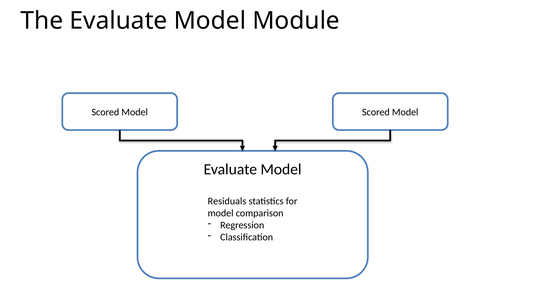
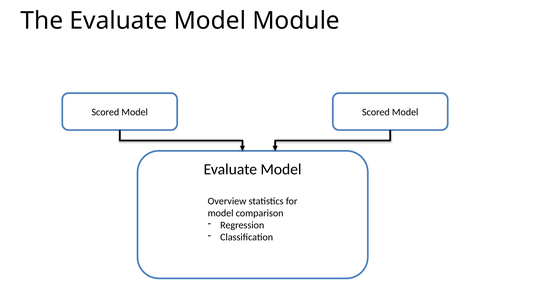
Residuals: Residuals -> Overview
